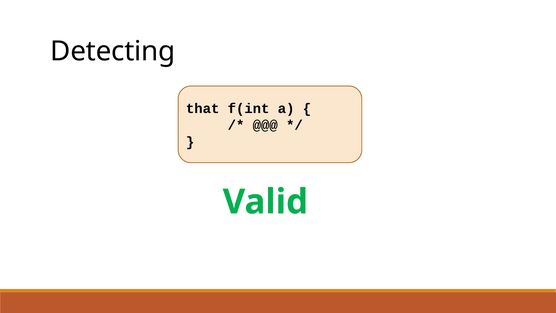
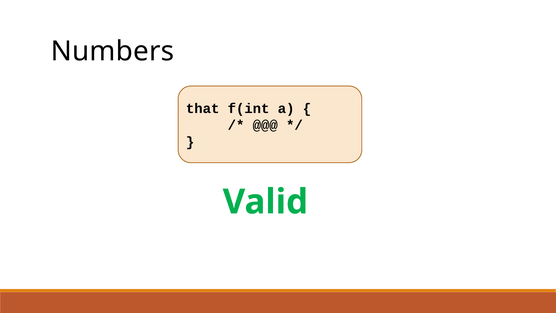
Detecting: Detecting -> Numbers
